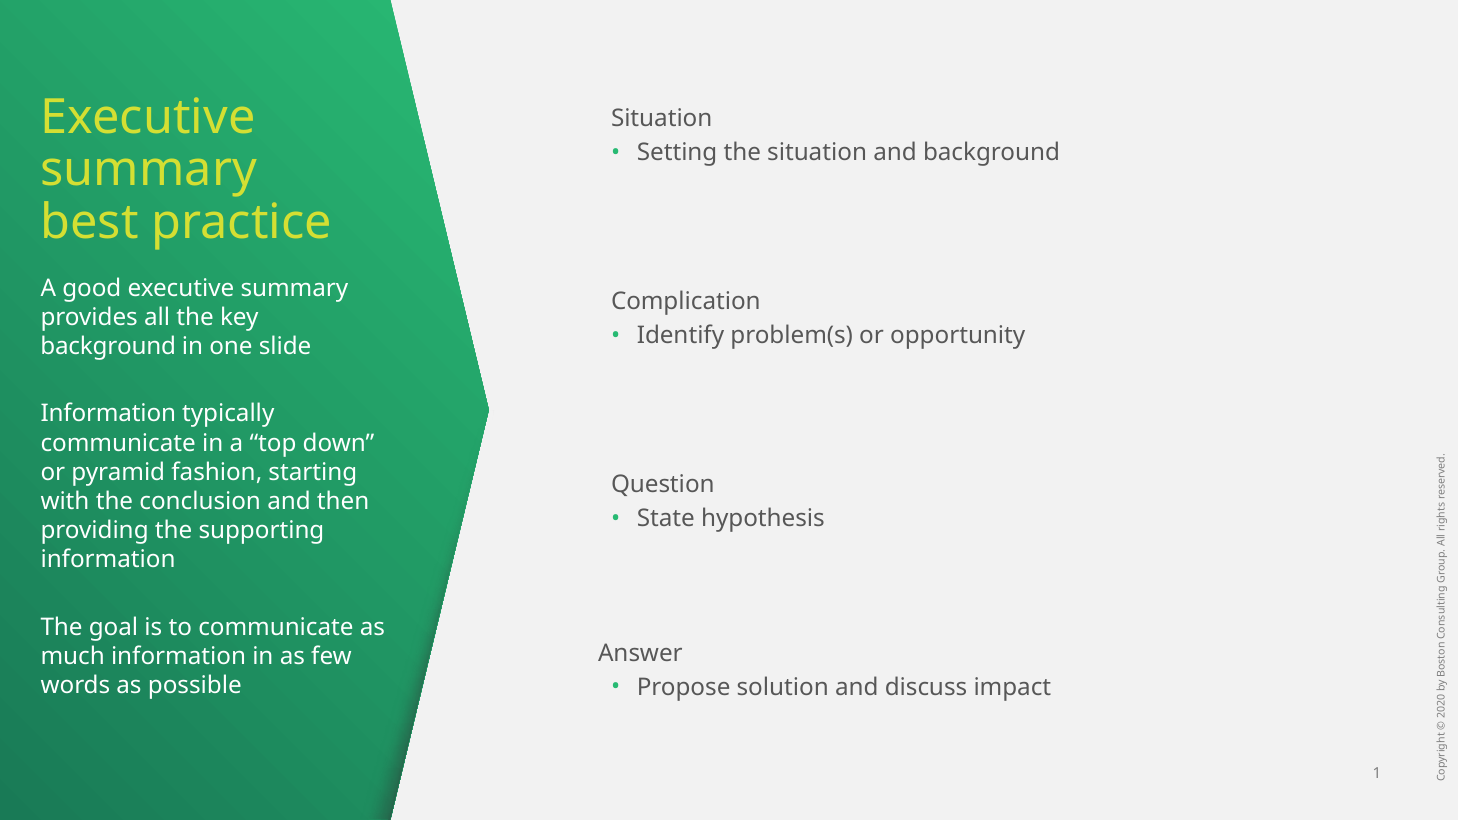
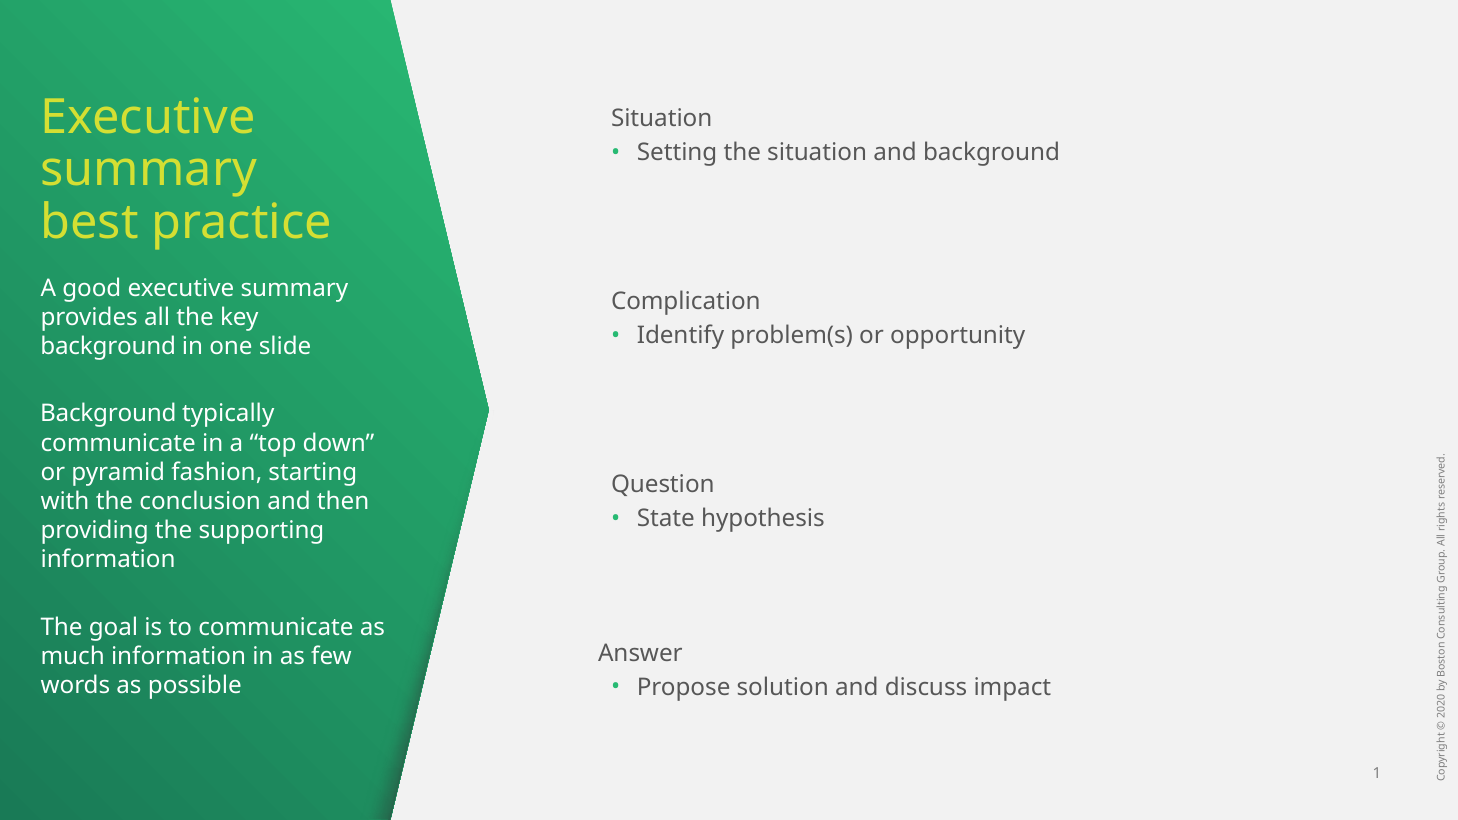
Information at (108, 414): Information -> Background
